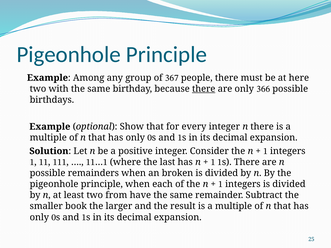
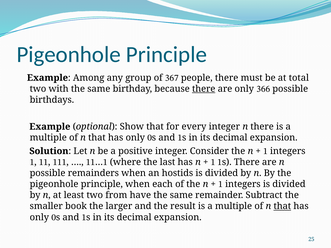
here: here -> total
broken: broken -> hostids
that at (282, 206) underline: none -> present
